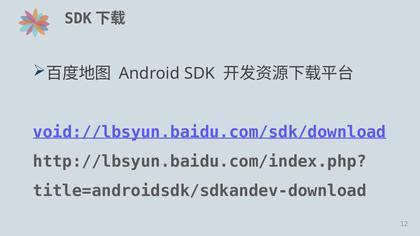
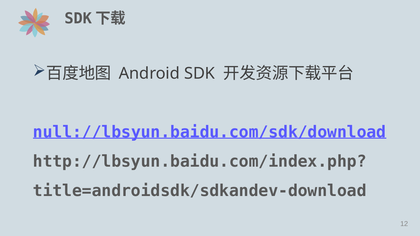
void://lbsyun.baidu.com/sdk/download: void://lbsyun.baidu.com/sdk/download -> null://lbsyun.baidu.com/sdk/download
